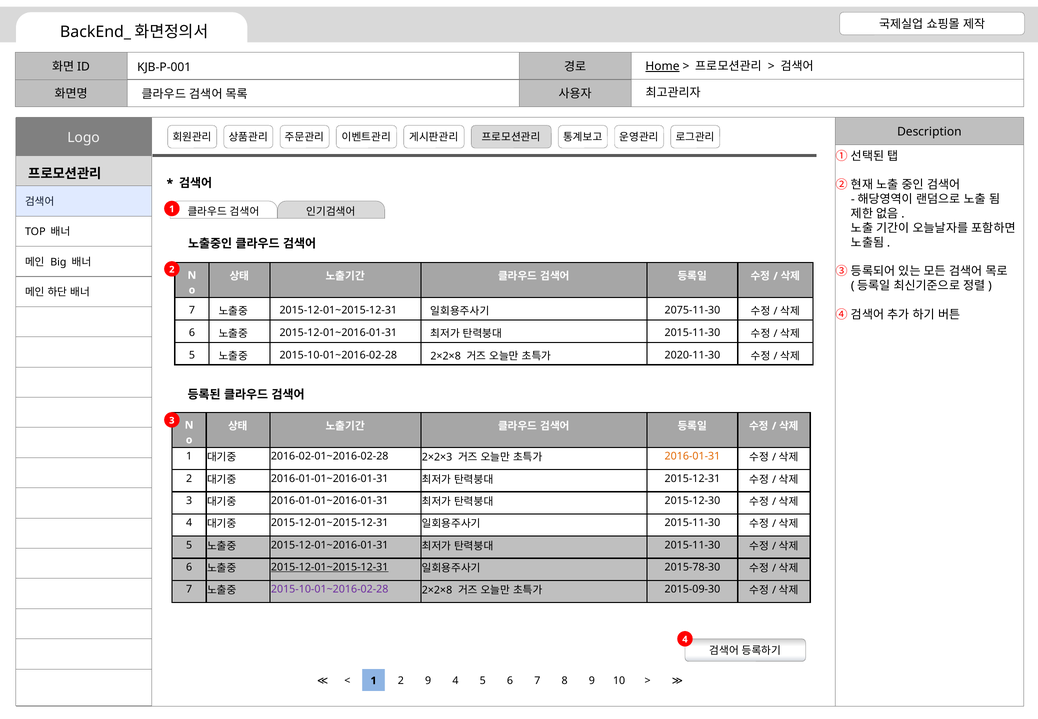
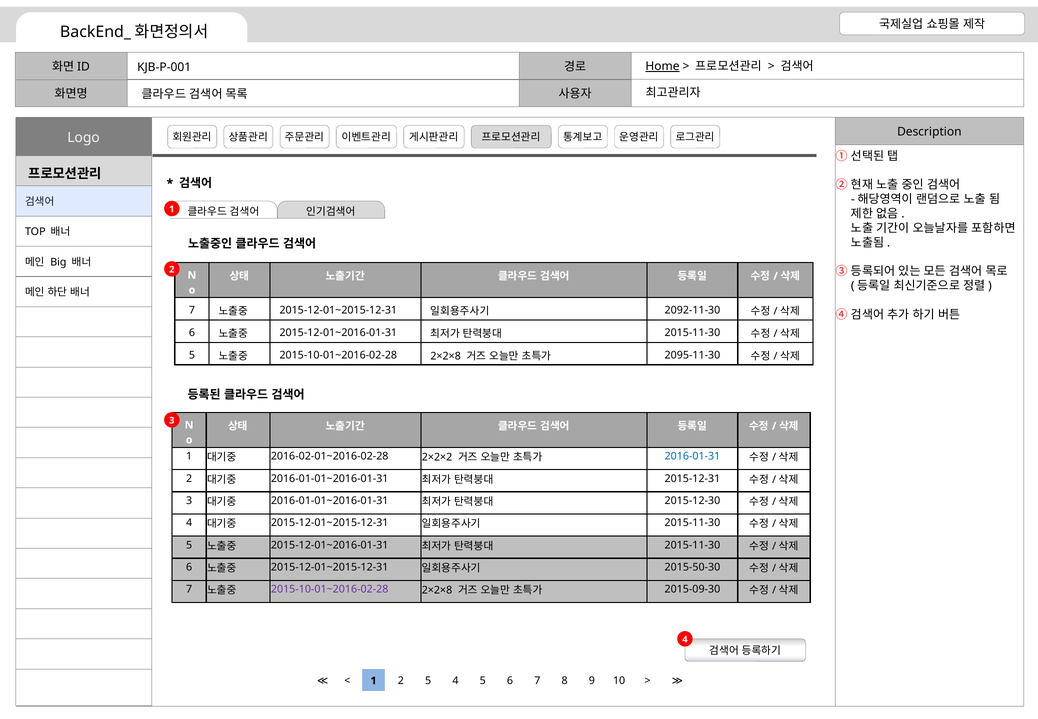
2075-11-30: 2075-11-30 -> 2092-11-30
2020-11-30: 2020-11-30 -> 2095-11-30
2×2×3: 2×2×3 -> 2×2×2
2016-01-31 colour: orange -> blue
2015-12-01~2015-12-31 at (330, 567) underline: present -> none
2015-78-30: 2015-78-30 -> 2015-50-30
2 9: 9 -> 5
